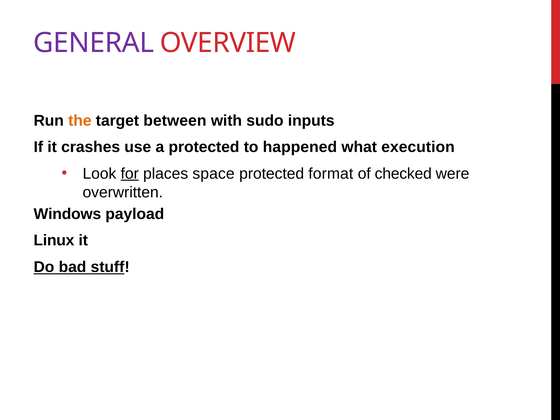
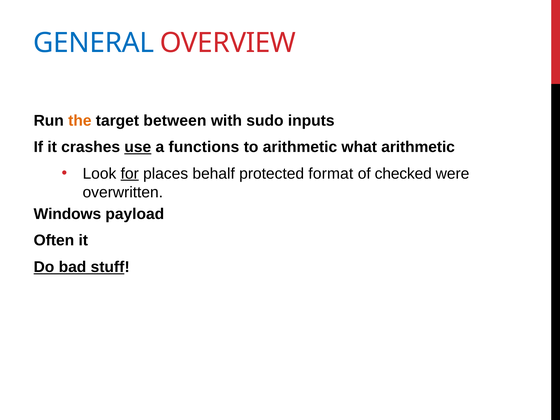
GENERAL colour: purple -> blue
use underline: none -> present
a protected: protected -> functions
to happened: happened -> arithmetic
what execution: execution -> arithmetic
space: space -> behalf
Linux: Linux -> Often
